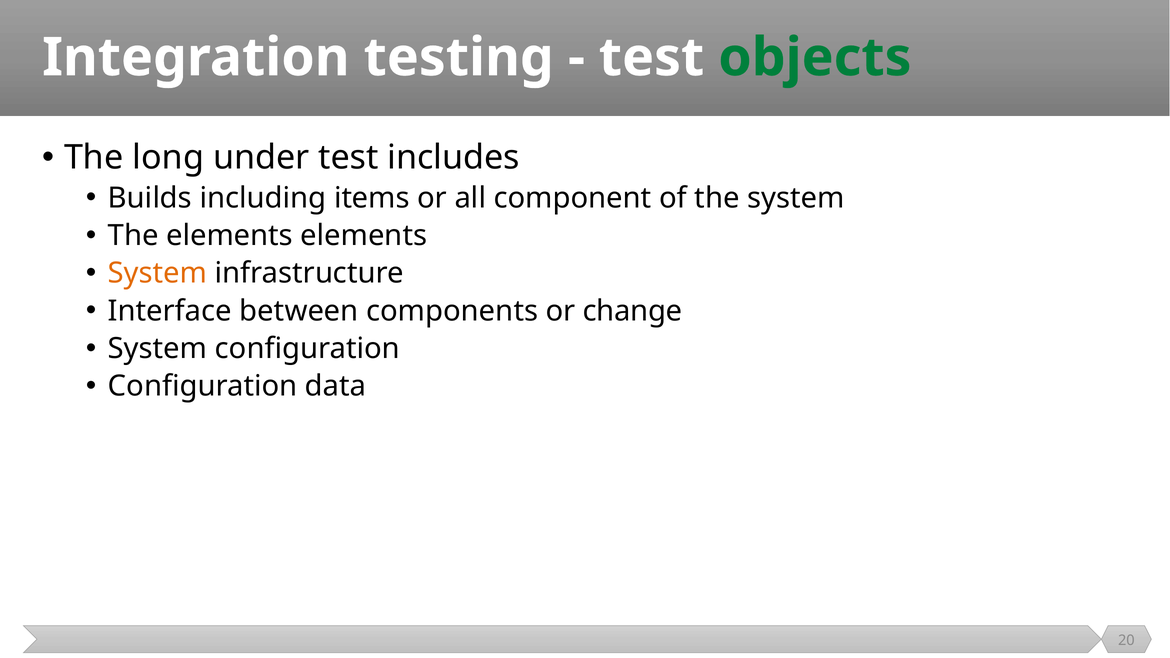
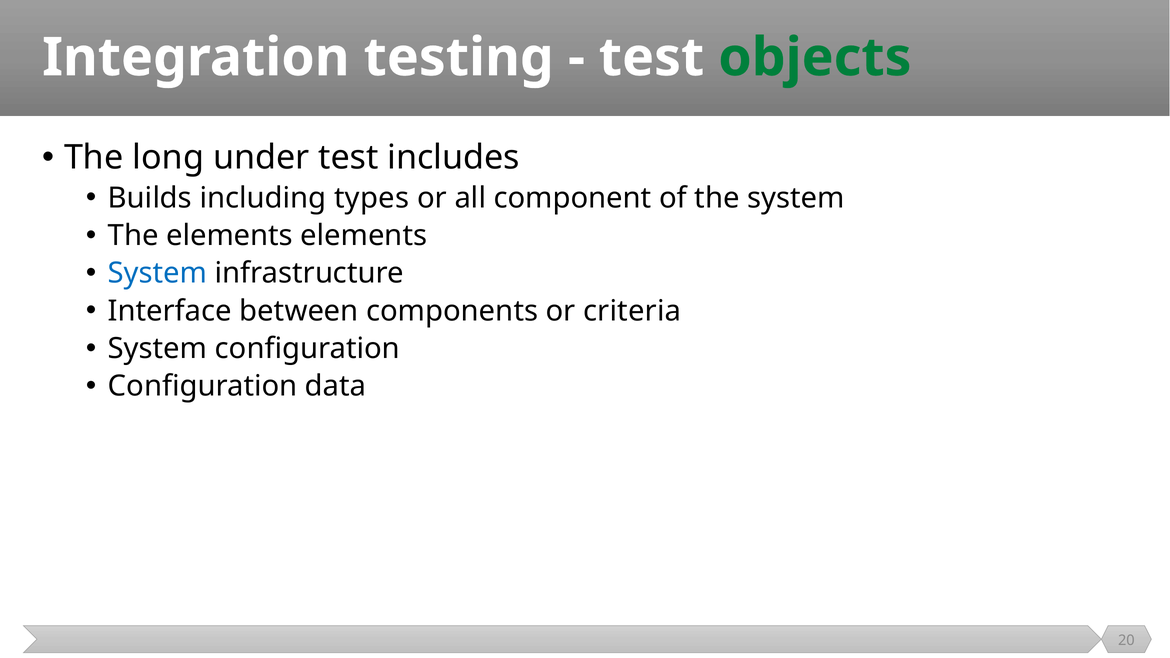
items: items -> types
System at (158, 273) colour: orange -> blue
change: change -> criteria
